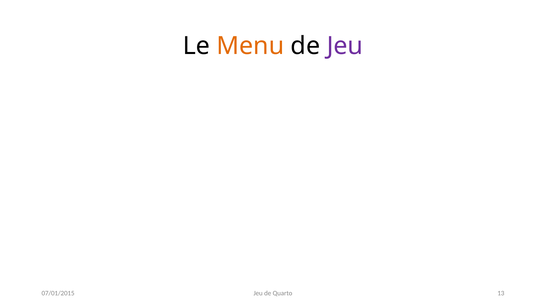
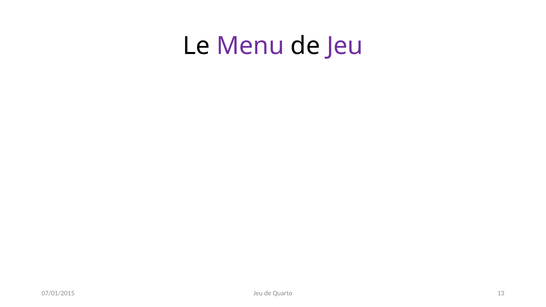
Menu colour: orange -> purple
